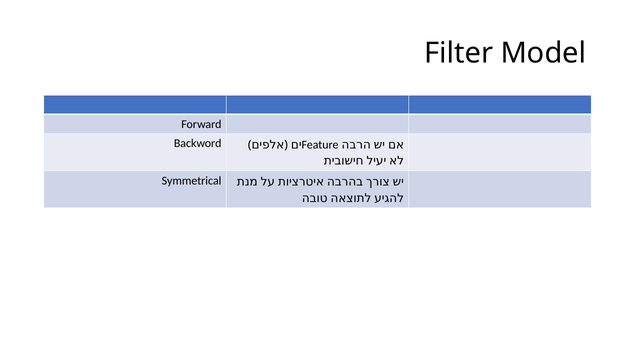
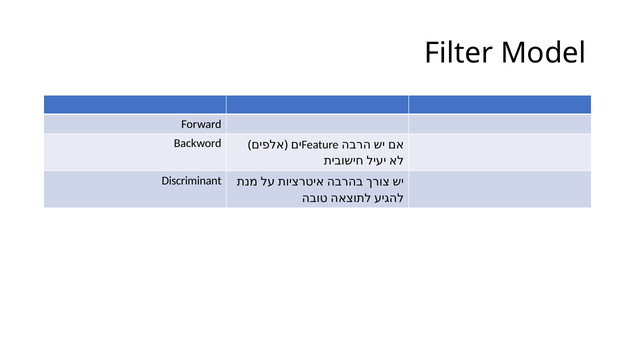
Symmetrical: Symmetrical -> Discriminant
